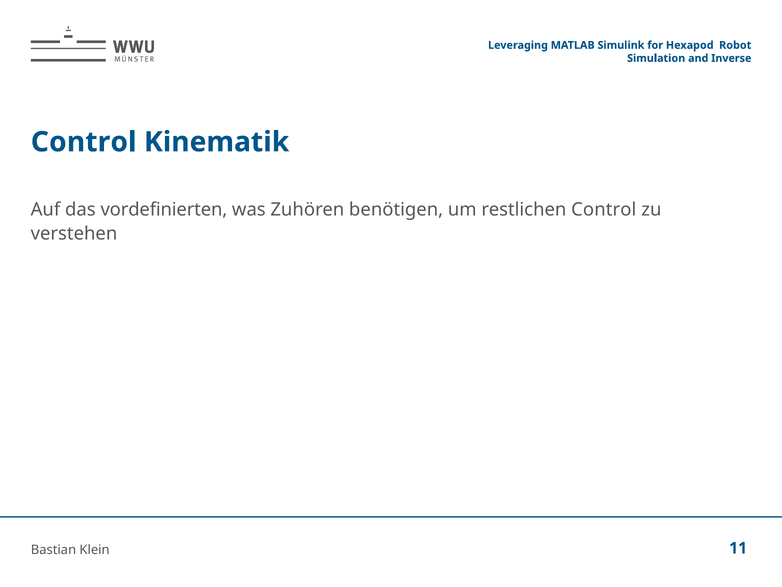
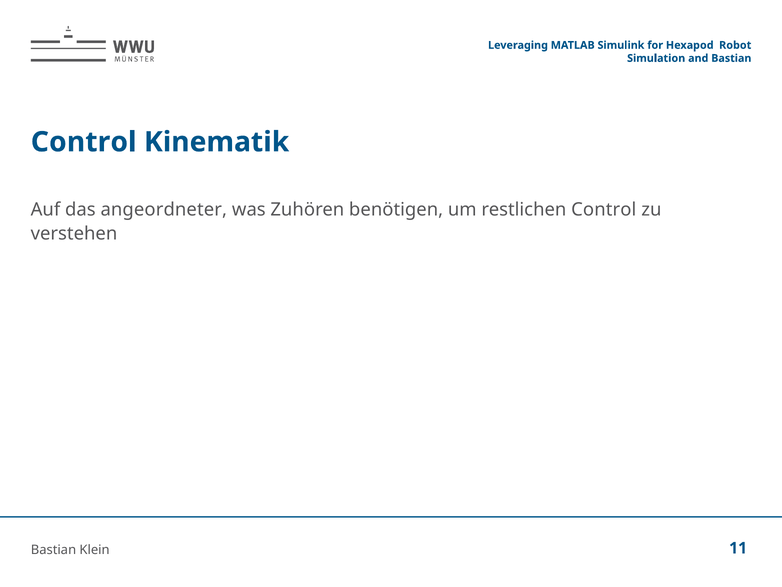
and Inverse: Inverse -> Bastian
vordefinierten: vordefinierten -> angeordneter
